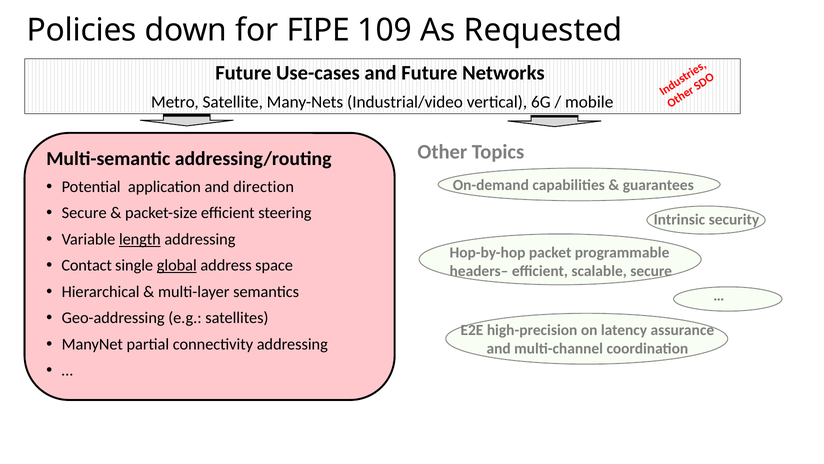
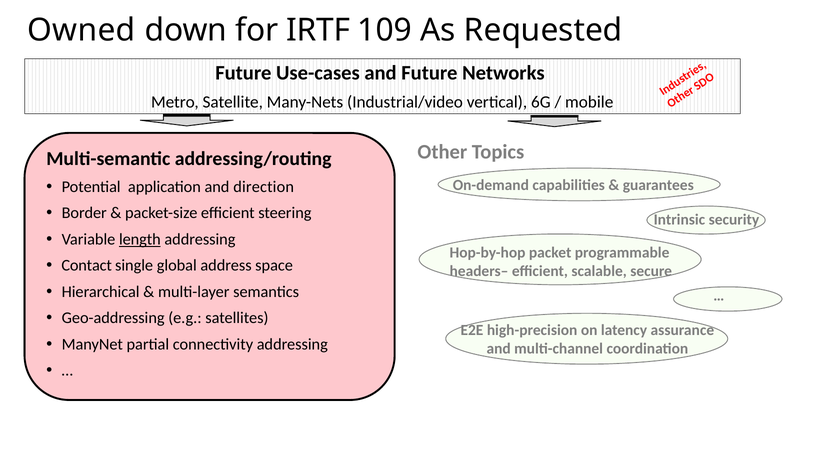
Policies: Policies -> Owned
FIPE: FIPE -> IRTF
Secure at (84, 213): Secure -> Border
global underline: present -> none
